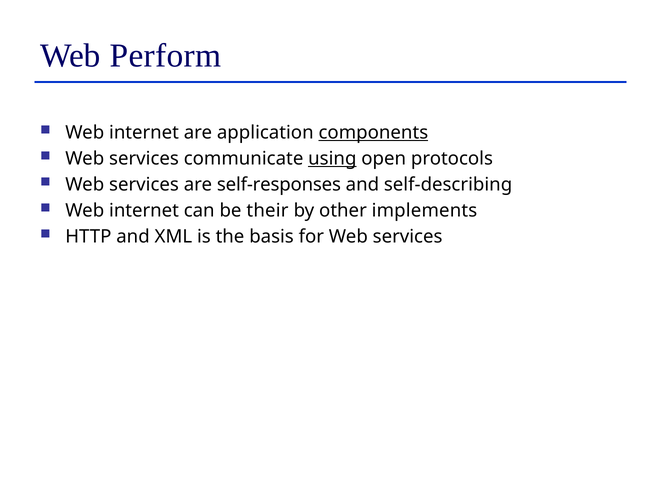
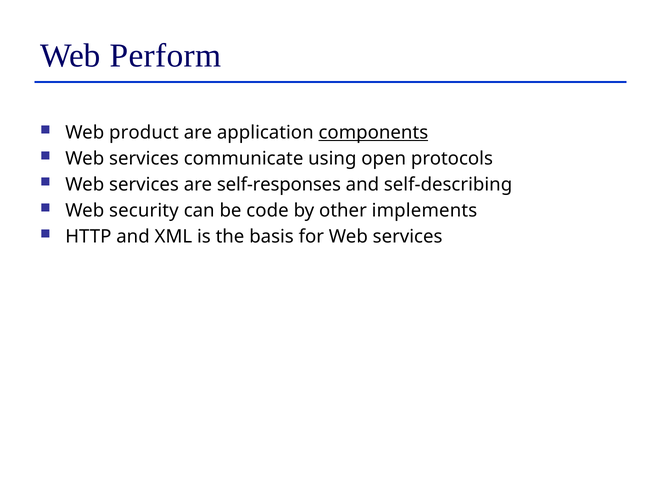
internet at (144, 133): internet -> product
using underline: present -> none
internet at (144, 211): internet -> security
their: their -> code
